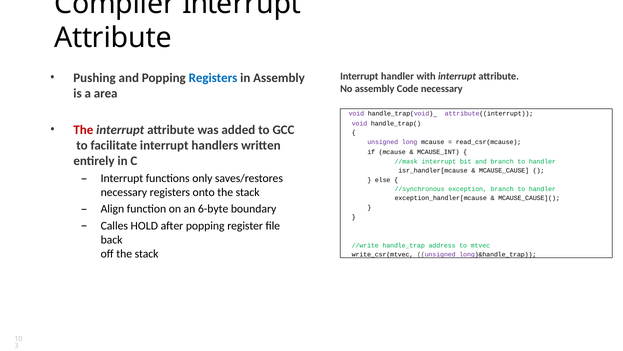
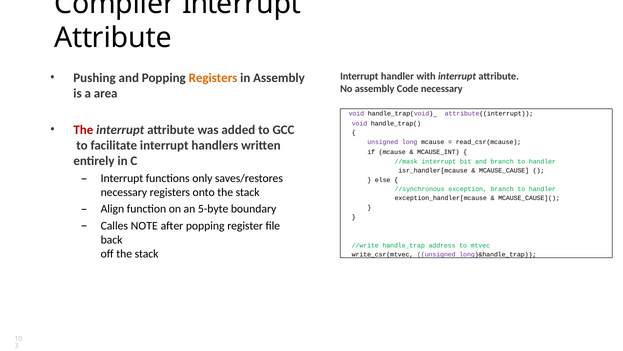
Registers at (213, 78) colour: blue -> orange
6-byte: 6-byte -> 5-byte
HOLD: HOLD -> NOTE
